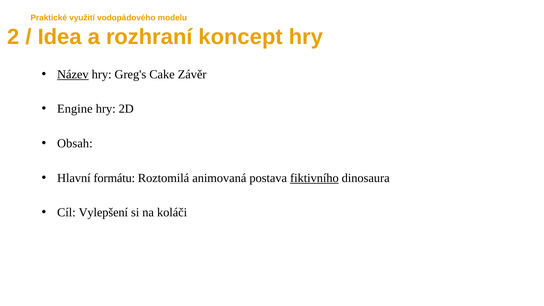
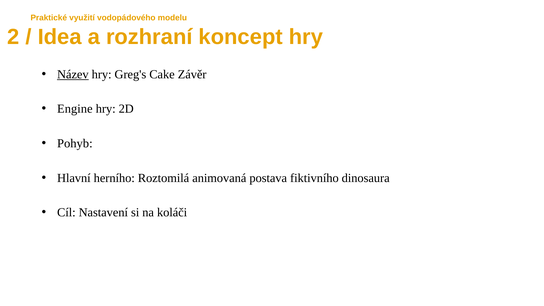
Obsah: Obsah -> Pohyb
formátu: formátu -> herního
fiktivního underline: present -> none
Vylepšení: Vylepšení -> Nastavení
